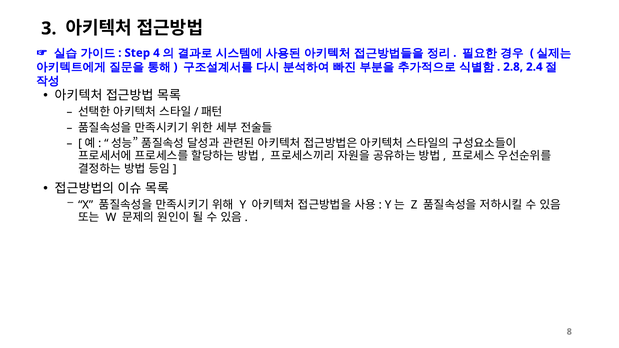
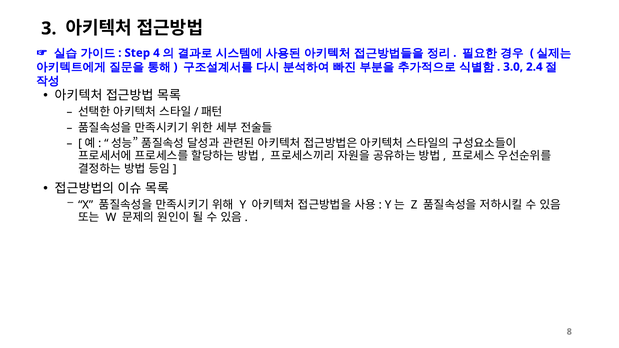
2.8: 2.8 -> 3.0
